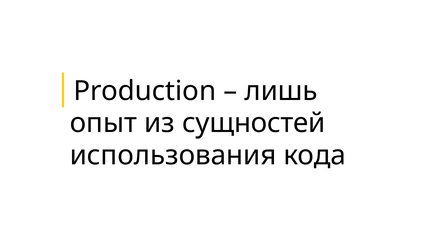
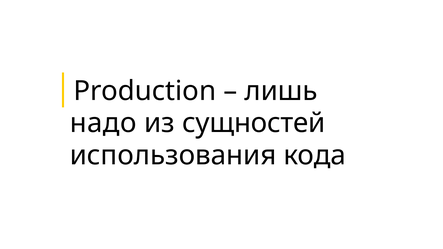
опыт: опыт -> надо
